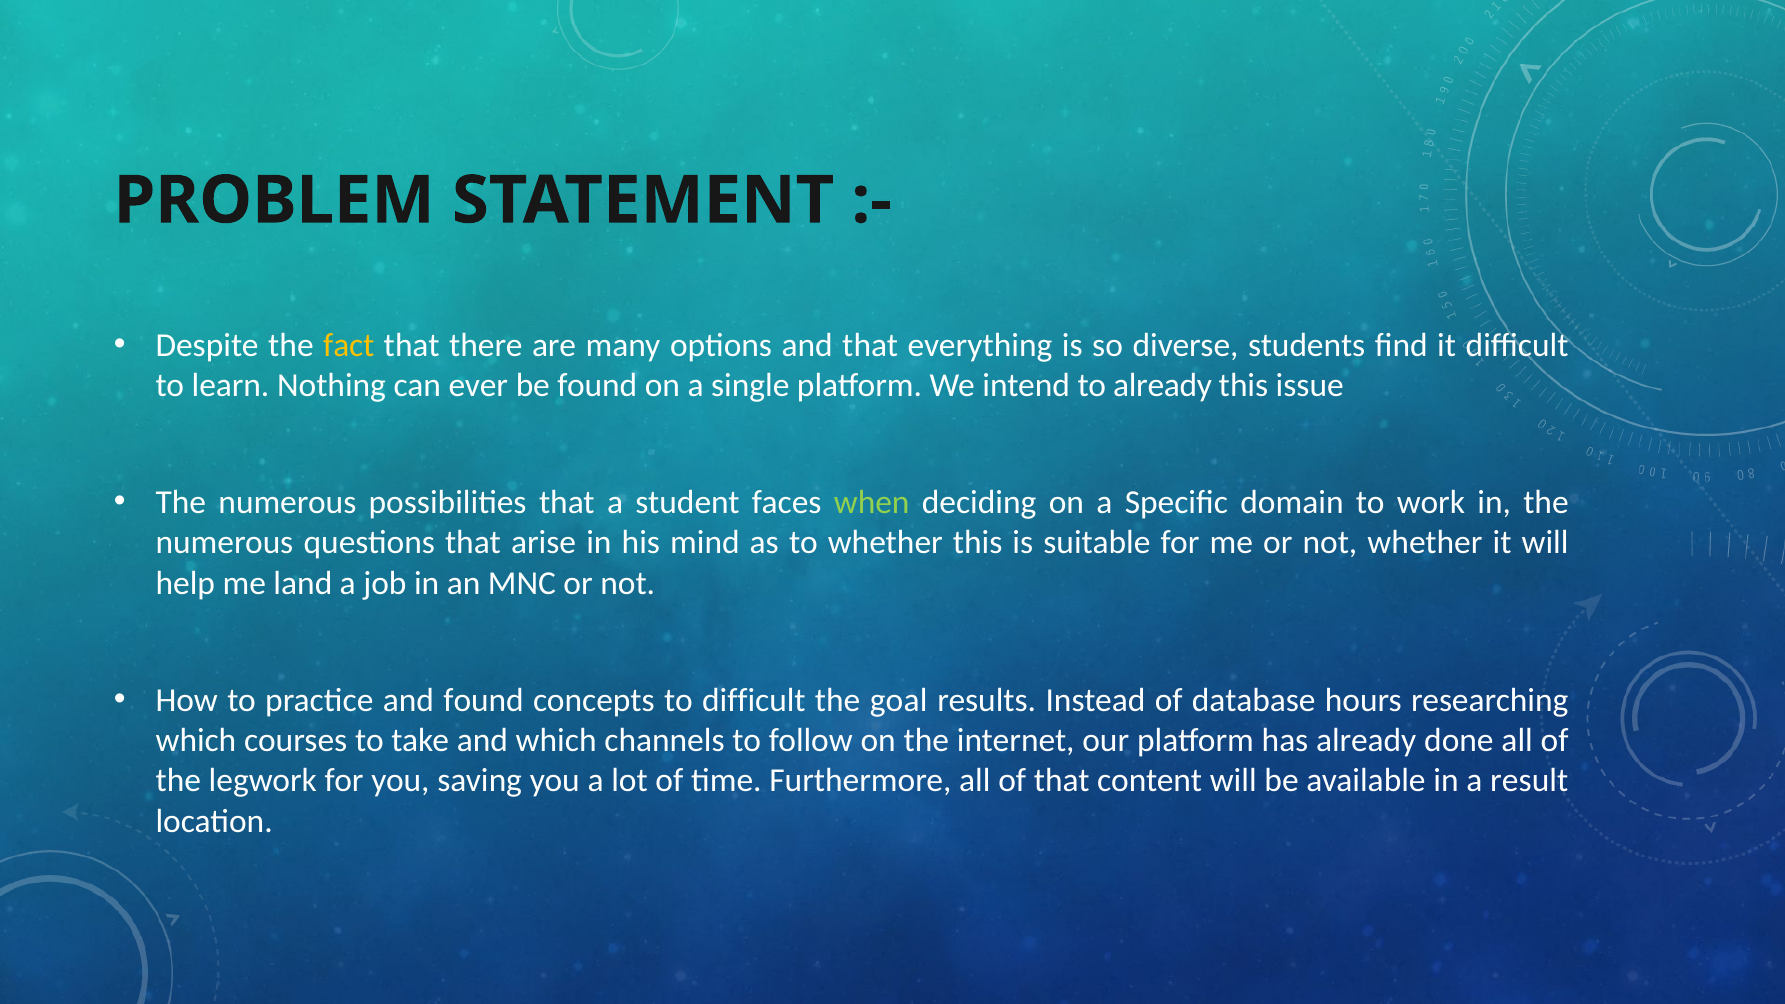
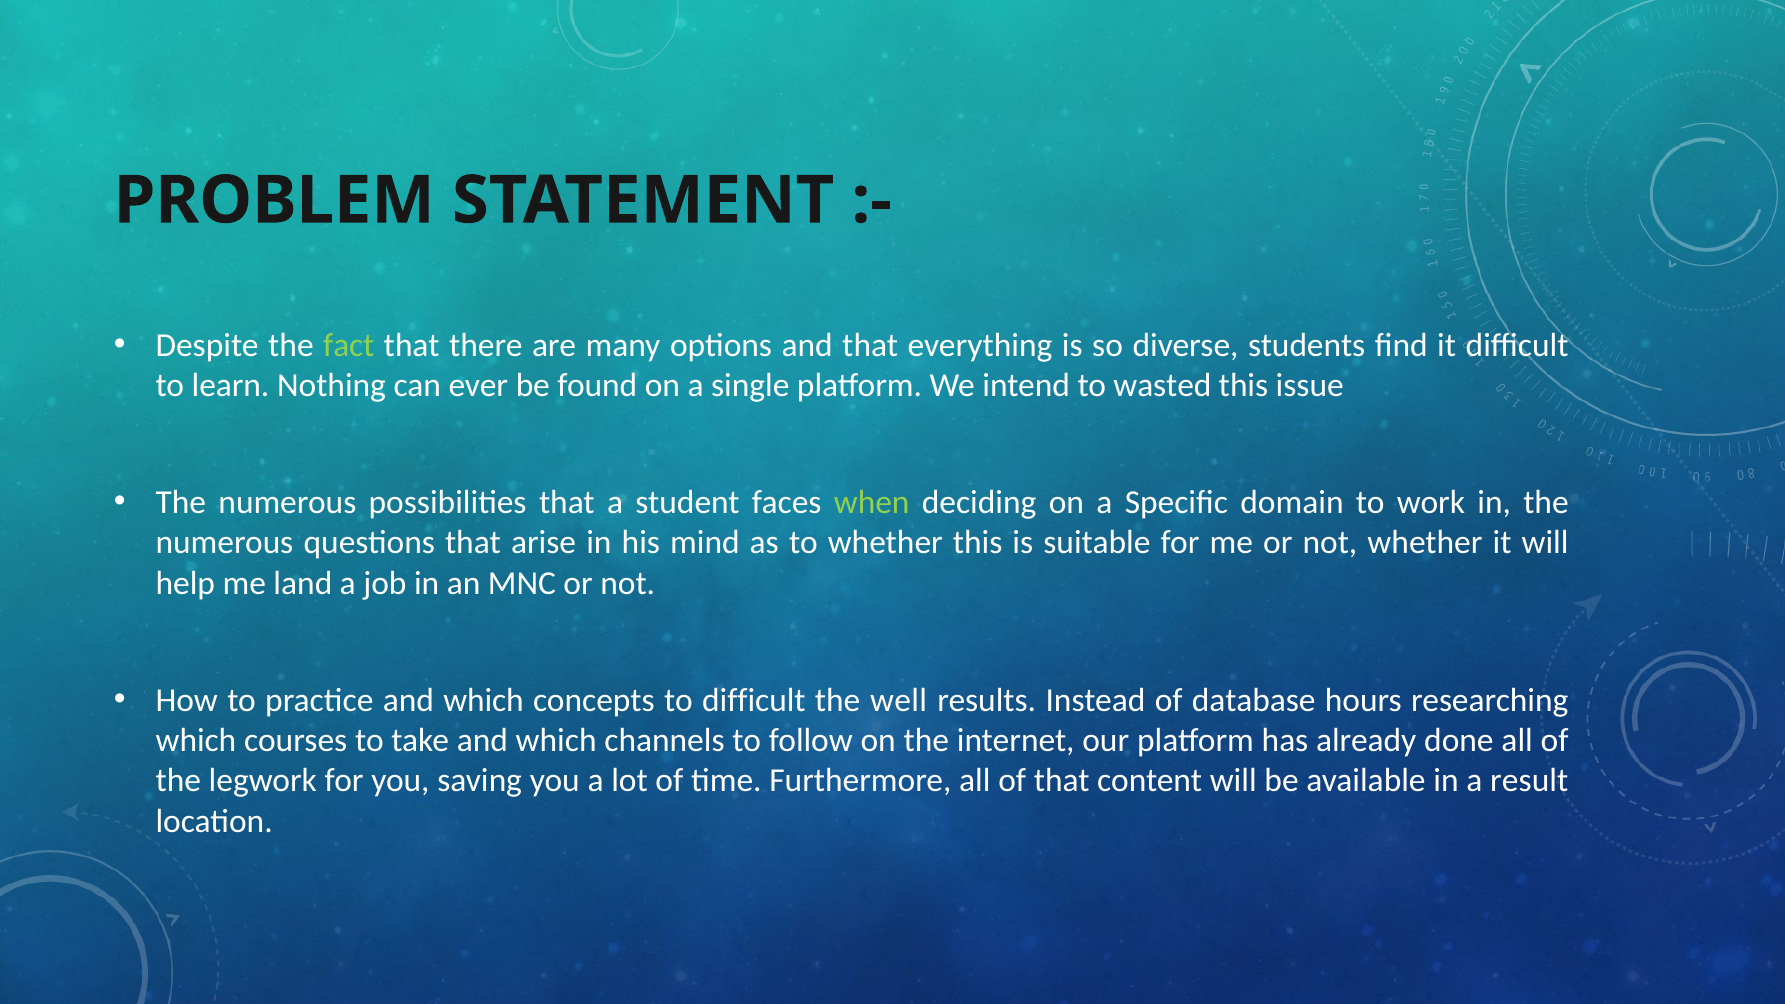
fact colour: yellow -> light green
to already: already -> wasted
practice and found: found -> which
goal: goal -> well
